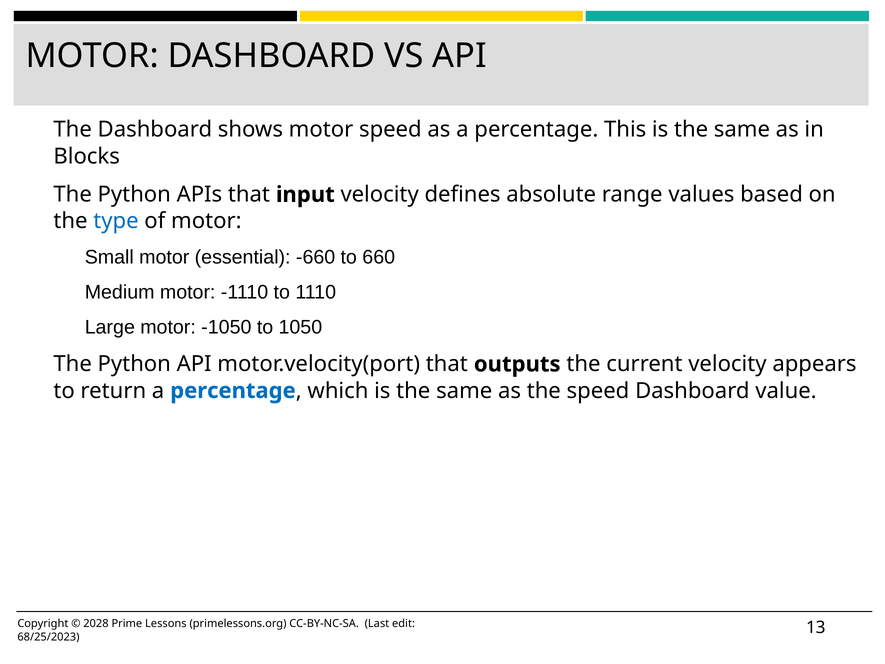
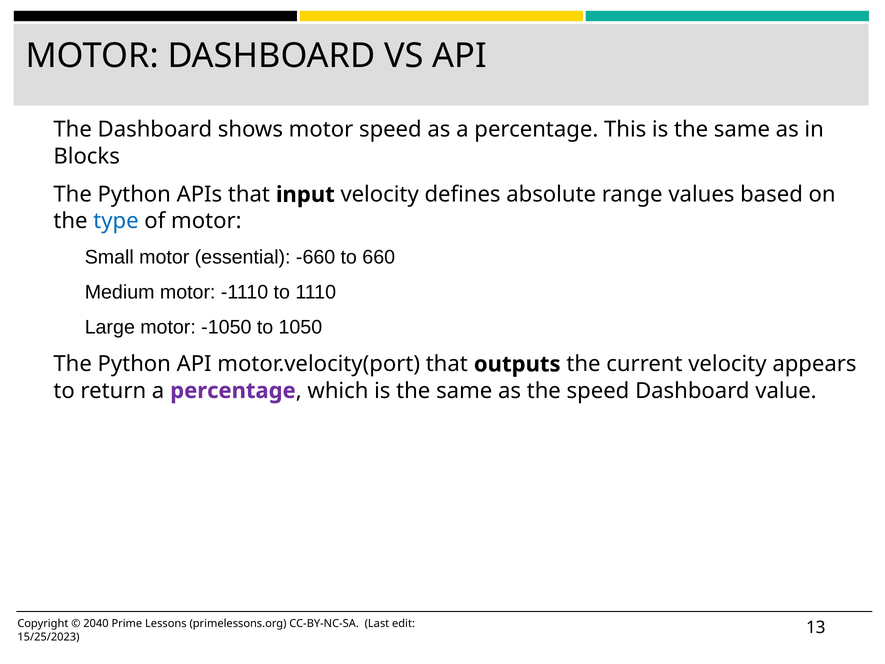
percentage at (233, 391) colour: blue -> purple
2028: 2028 -> 2040
68/25/2023: 68/25/2023 -> 15/25/2023
